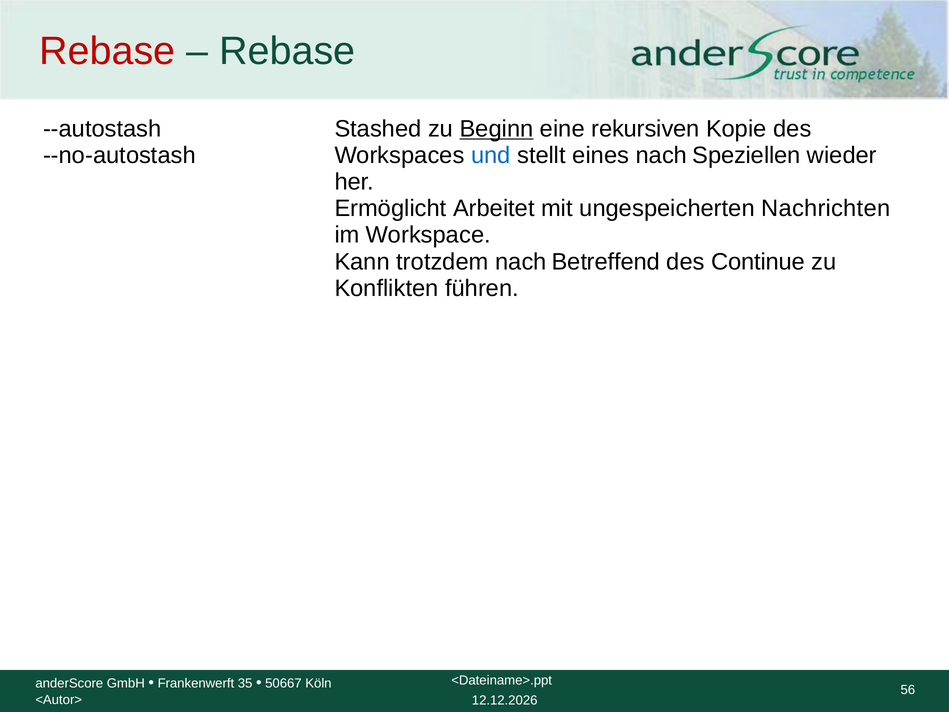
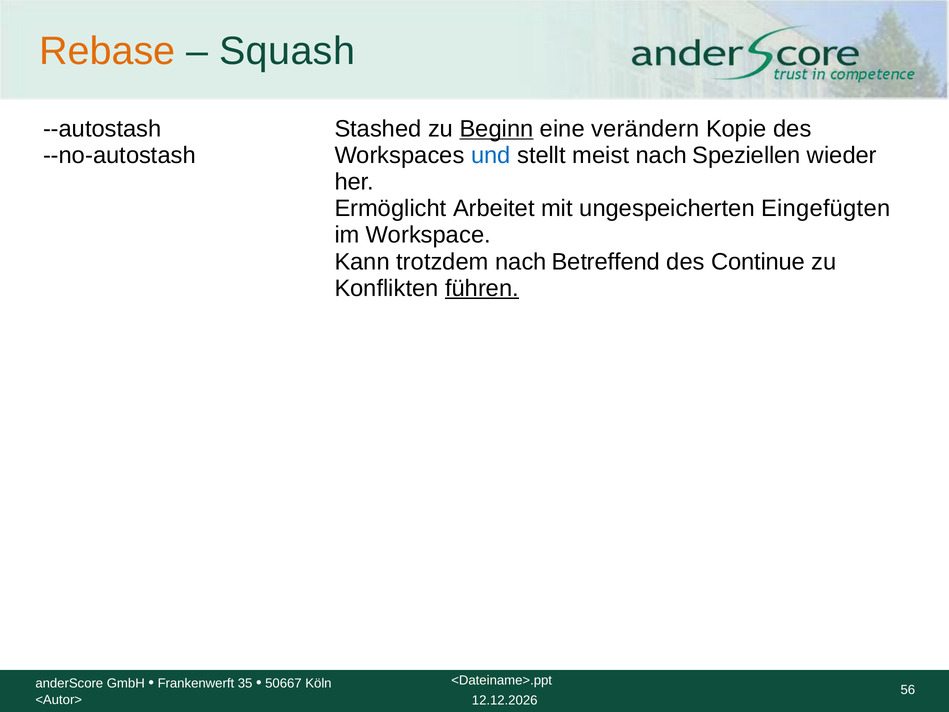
Rebase at (107, 51) colour: red -> orange
Rebase at (287, 51): Rebase -> Squash
rekursiven: rekursiven -> verändern
eines: eines -> meist
Nachrichten: Nachrichten -> Eingefügten
führen underline: none -> present
